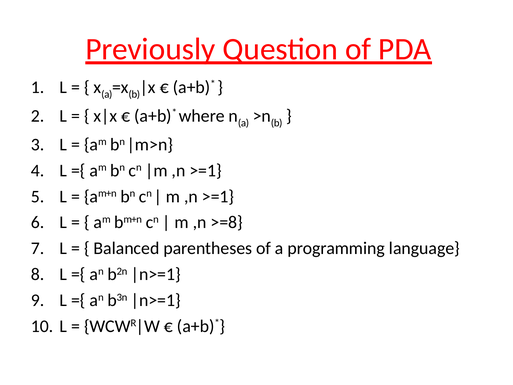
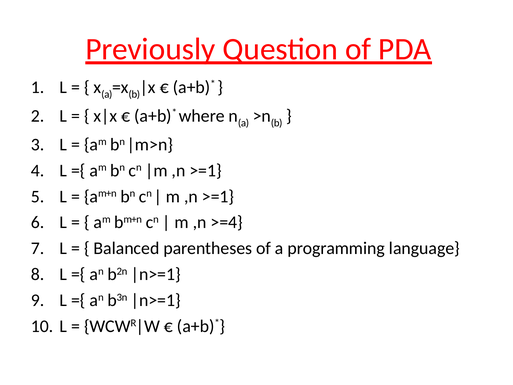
>=8: >=8 -> >=4
